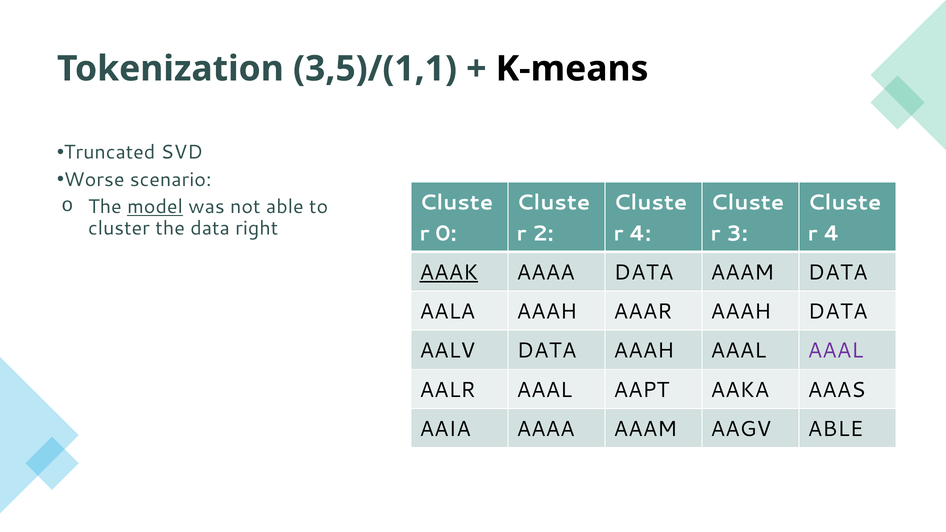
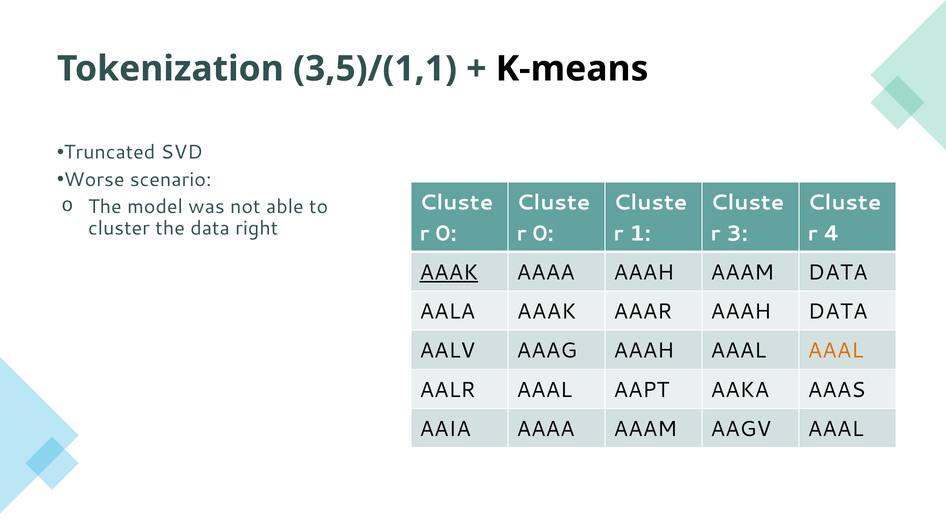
model underline: present -> none
2 at (543, 233): 2 -> 0
4 at (640, 233): 4 -> 1
AAAA DATA: DATA -> AAAH
AALA AAAH: AAAH -> AAAK
AALV DATA: DATA -> AAAG
AAAL at (835, 351) colour: purple -> orange
AAGV ABLE: ABLE -> AAAL
